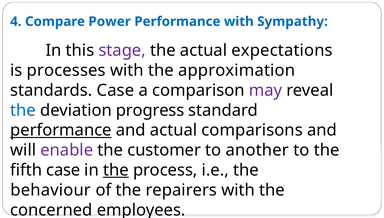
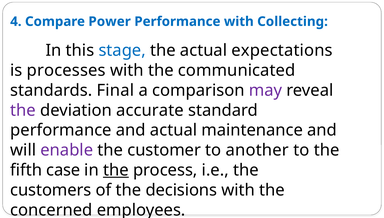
Sympathy: Sympathy -> Collecting
stage colour: purple -> blue
approximation: approximation -> communicated
standards Case: Case -> Final
the at (23, 110) colour: blue -> purple
progress: progress -> accurate
performance at (61, 130) underline: present -> none
comparisons: comparisons -> maintenance
behaviour: behaviour -> customers
repairers: repairers -> decisions
